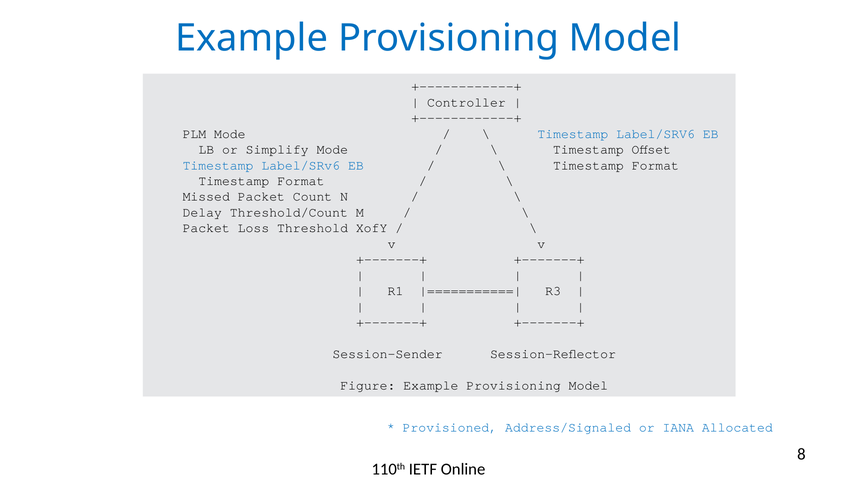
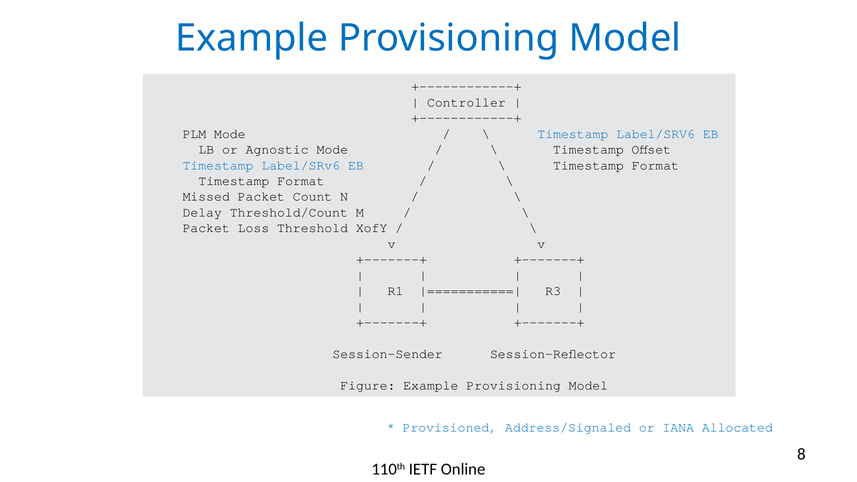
Simplify: Simplify -> Agnostic
